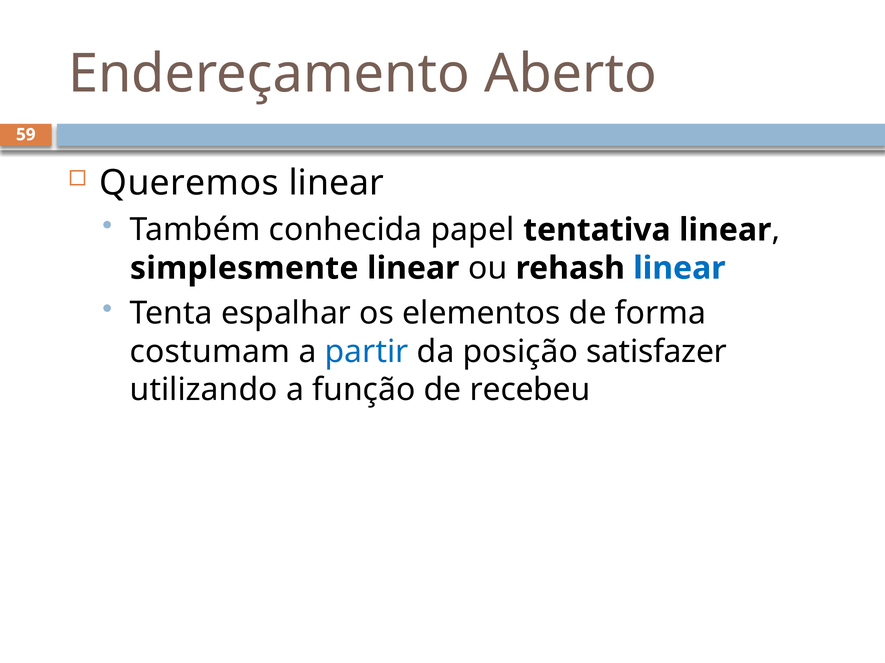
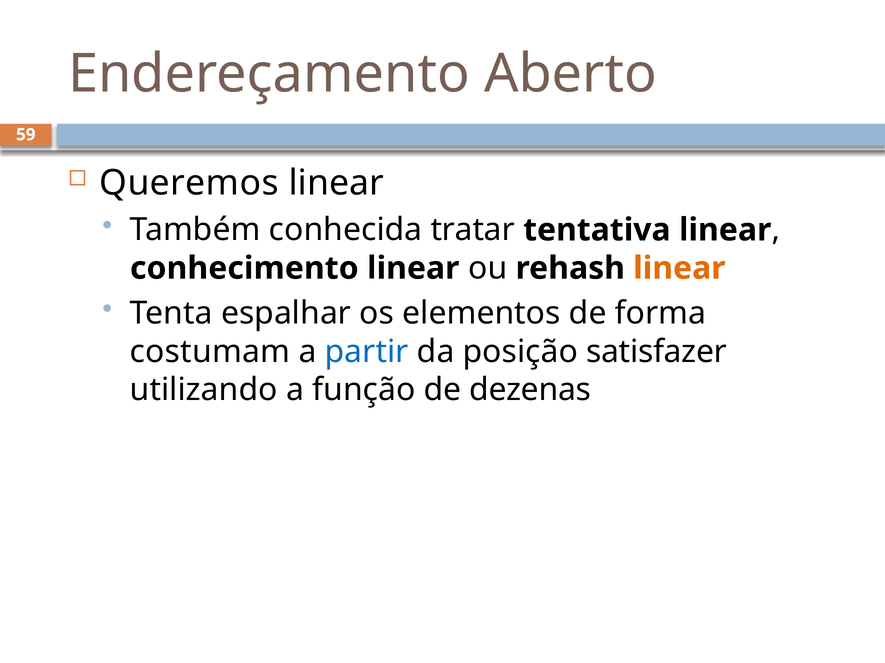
papel: papel -> tratar
simplesmente: simplesmente -> conhecimento
linear at (679, 269) colour: blue -> orange
recebeu: recebeu -> dezenas
